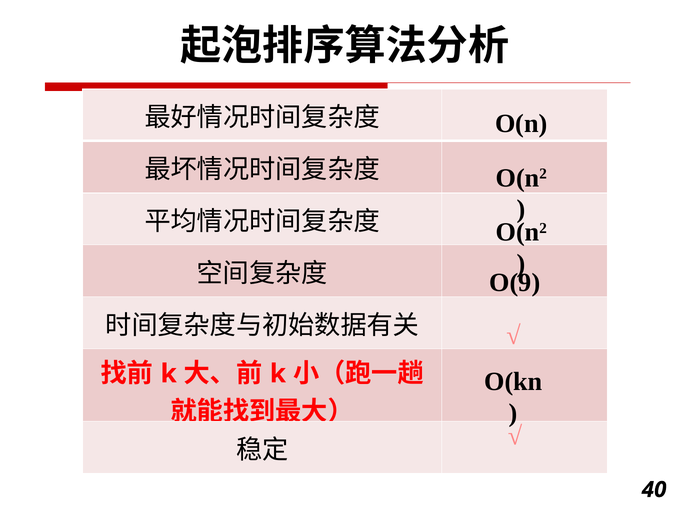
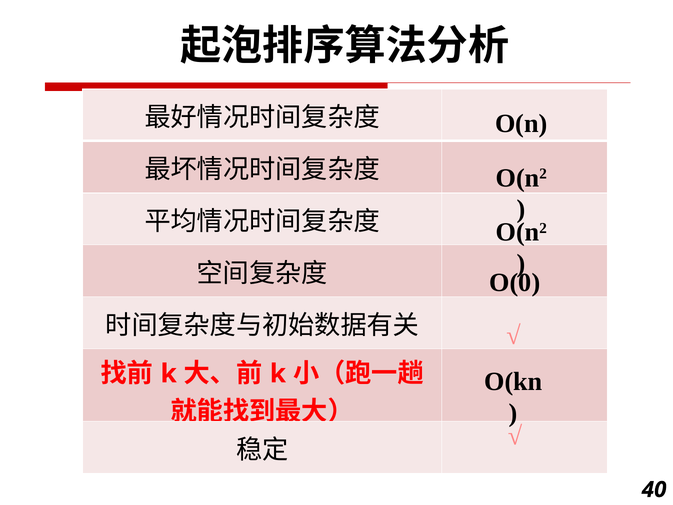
O(9: O(9 -> O(0
